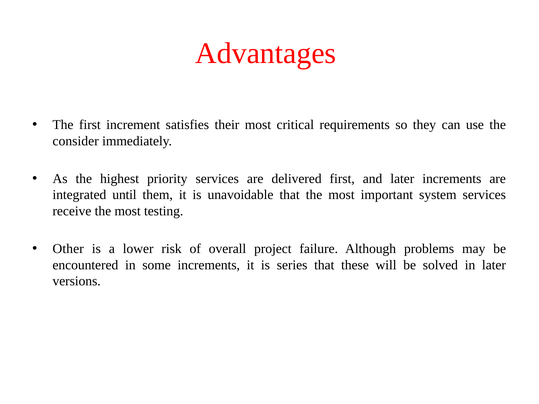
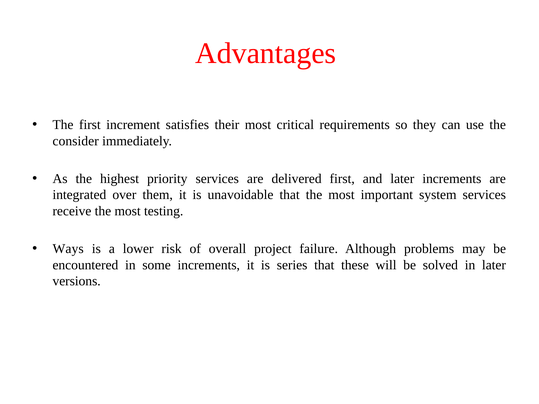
until: until -> over
Other: Other -> Ways
